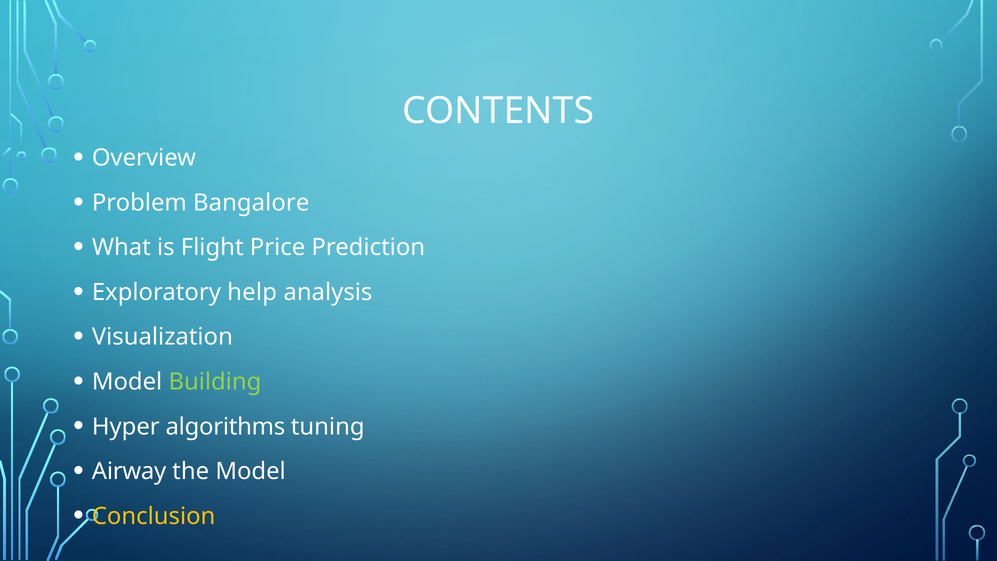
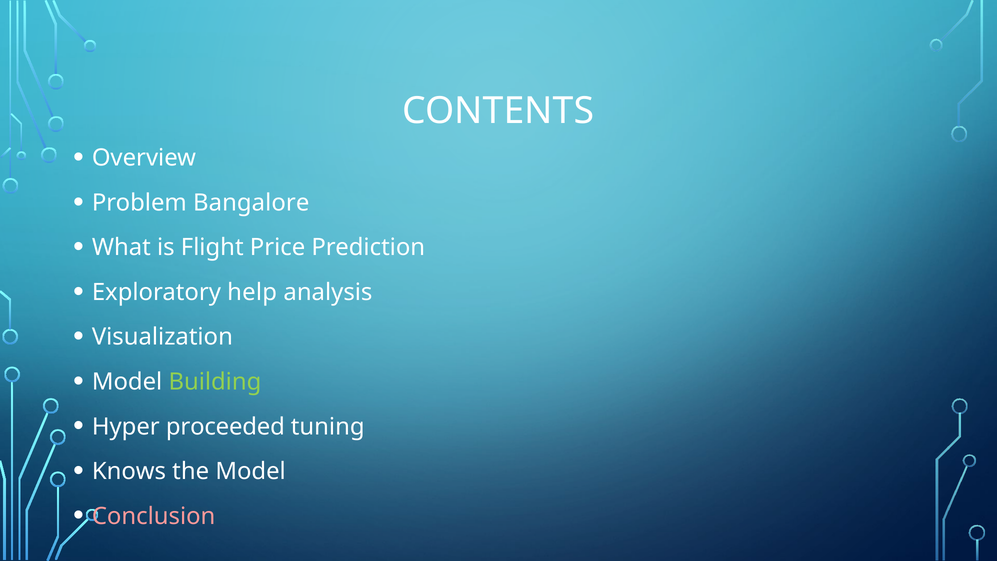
algorithms: algorithms -> proceeded
Airway: Airway -> Knows
Conclusion colour: yellow -> pink
